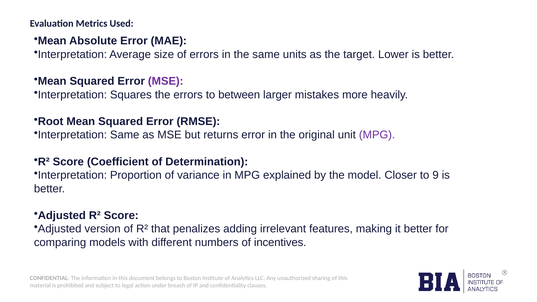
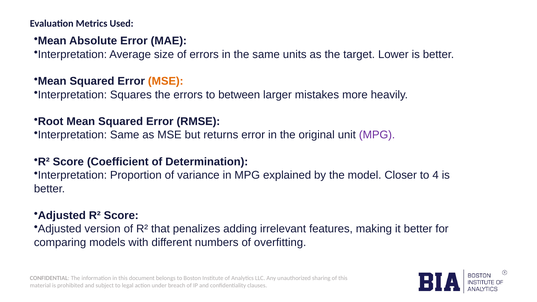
MSE at (166, 81) colour: purple -> orange
9: 9 -> 4
incentives: incentives -> overfitting
